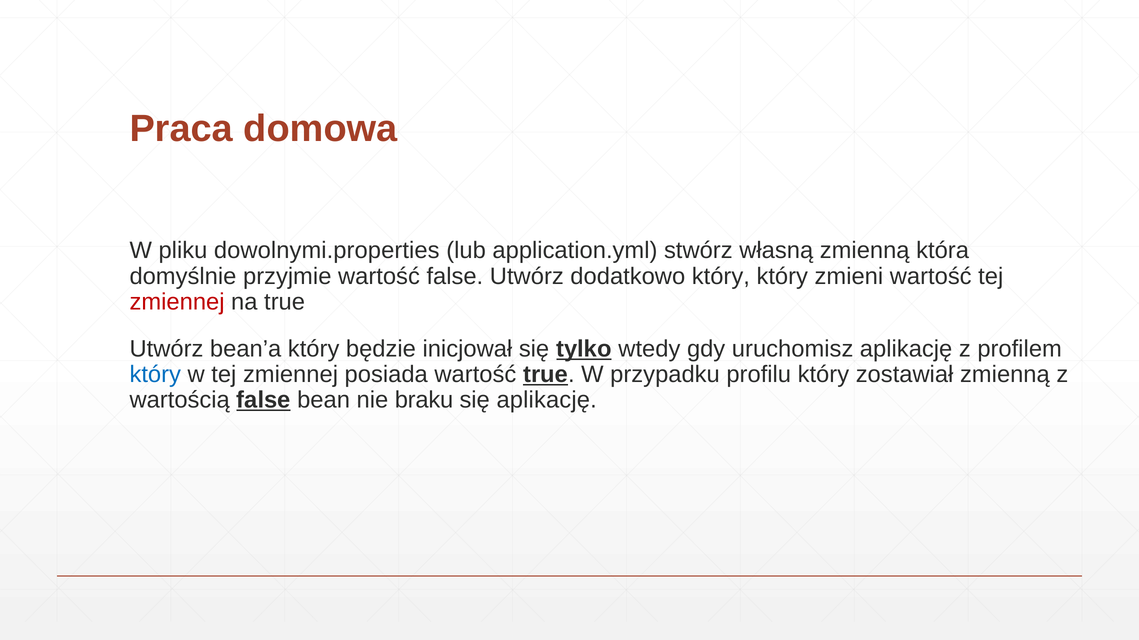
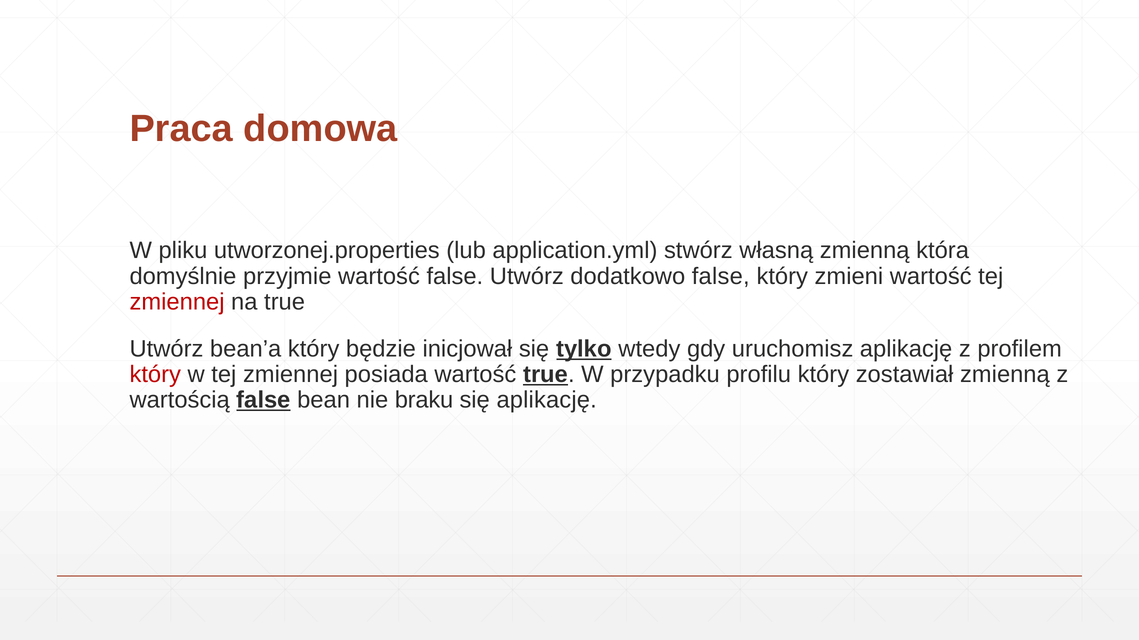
dowolnymi.properties: dowolnymi.properties -> utworzonej.properties
dodatkowo który: który -> false
który at (155, 375) colour: blue -> red
